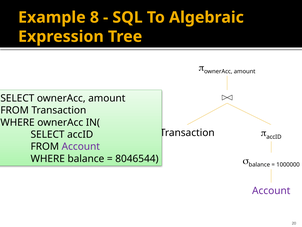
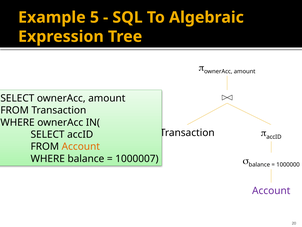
8: 8 -> 5
Account at (81, 146) colour: purple -> orange
8046544: 8046544 -> 1000007
